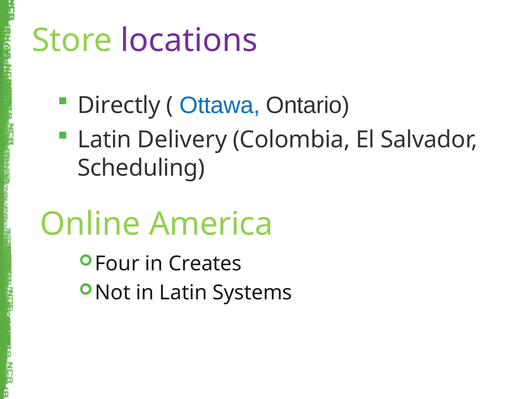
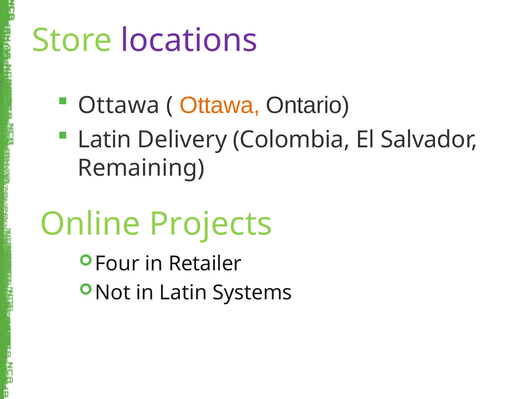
Directly at (119, 105): Directly -> Ottawa
Ottawa at (220, 105) colour: blue -> orange
Scheduling: Scheduling -> Remaining
America: America -> Projects
Creates: Creates -> Retailer
